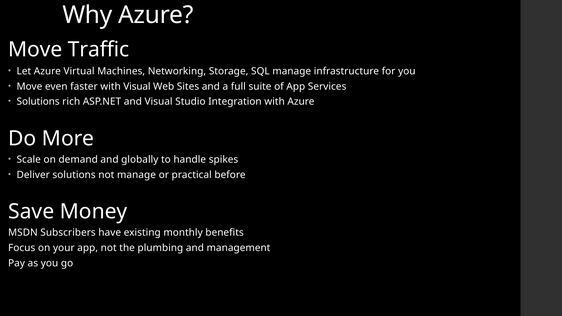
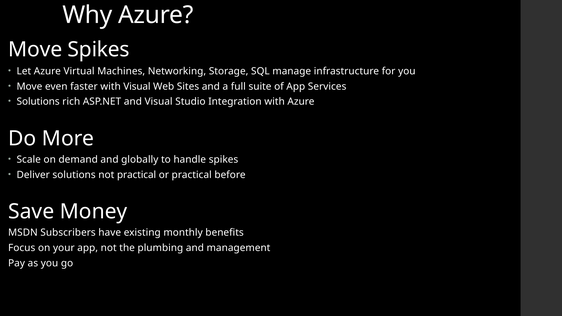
Move Traffic: Traffic -> Spikes
not manage: manage -> practical
